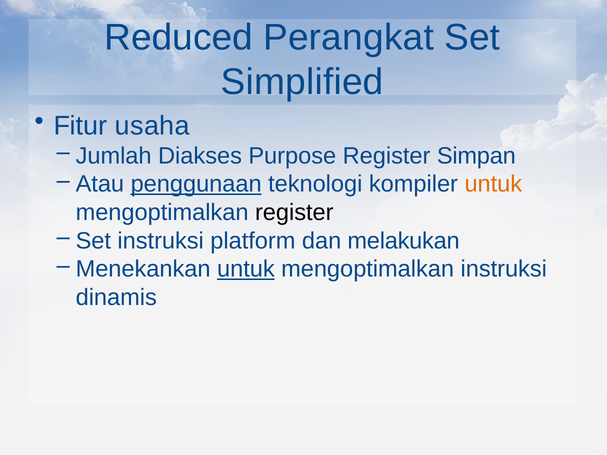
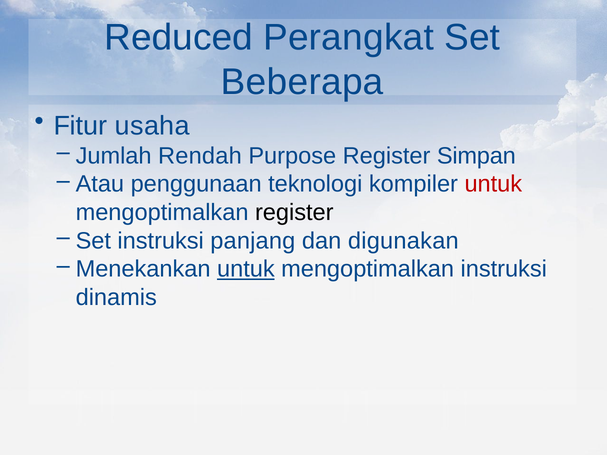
Simplified: Simplified -> Beberapa
Diakses: Diakses -> Rendah
penggunaan underline: present -> none
untuk at (493, 184) colour: orange -> red
platform: platform -> panjang
melakukan: melakukan -> digunakan
